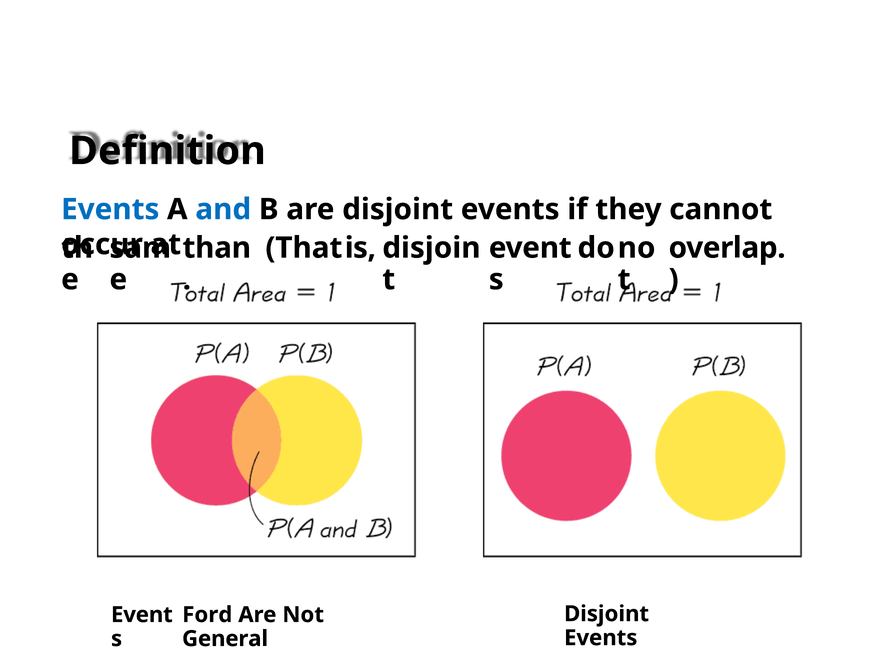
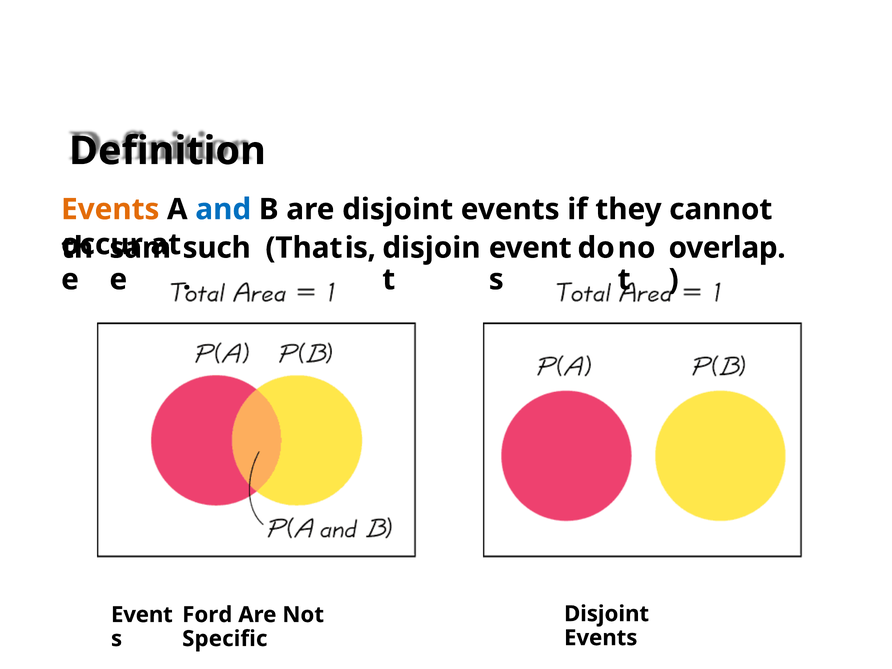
Events at (110, 209) colour: blue -> orange
than: than -> such
General: General -> Specific
